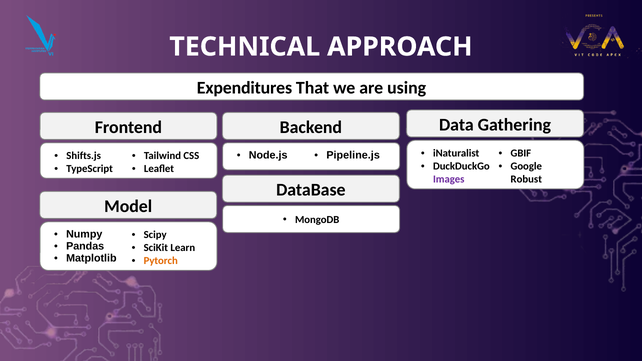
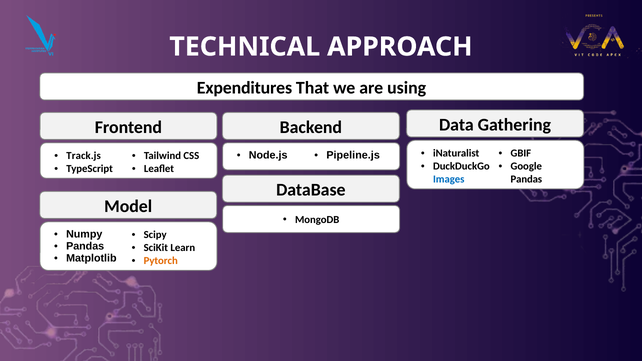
Shifts.js: Shifts.js -> Track.js
Images colour: purple -> blue
Robust at (526, 179): Robust -> Pandas
